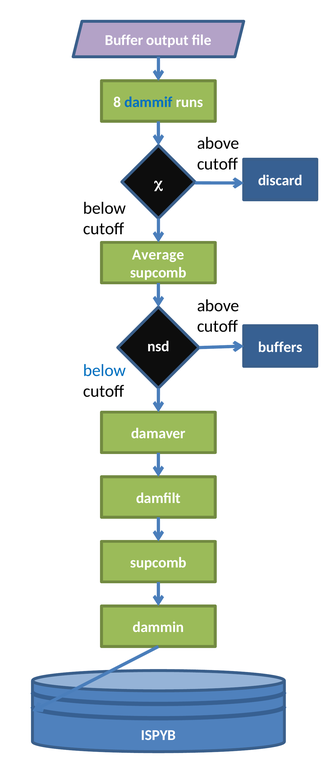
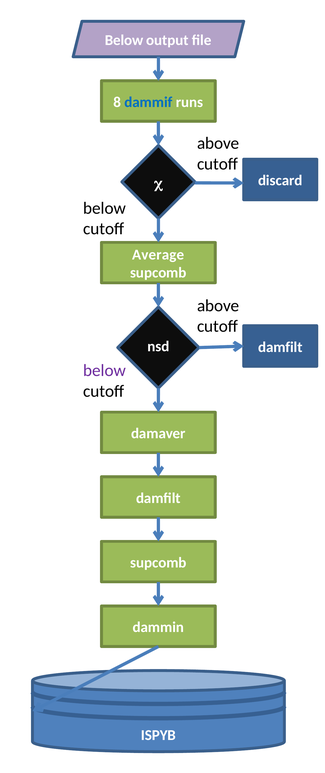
Buffer at (124, 40): Buffer -> Below
nsd buffers: buffers -> damfilt
below at (105, 371) colour: blue -> purple
